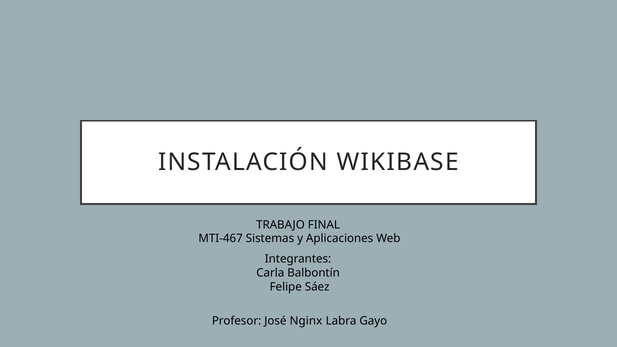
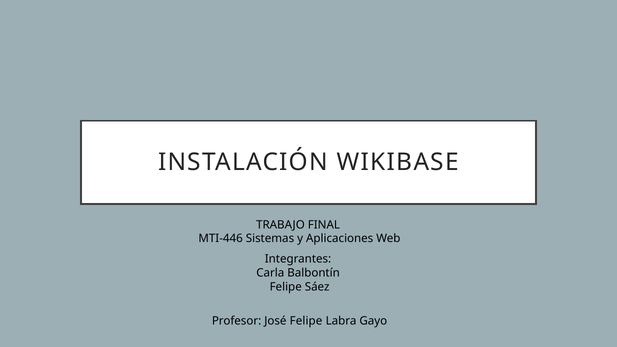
MTI-467: MTI-467 -> MTI-446
José Nginx: Nginx -> Felipe
